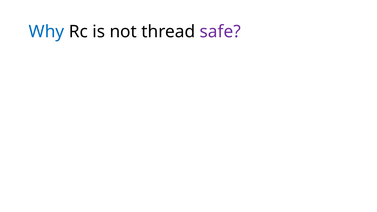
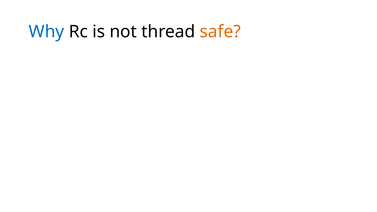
safe colour: purple -> orange
